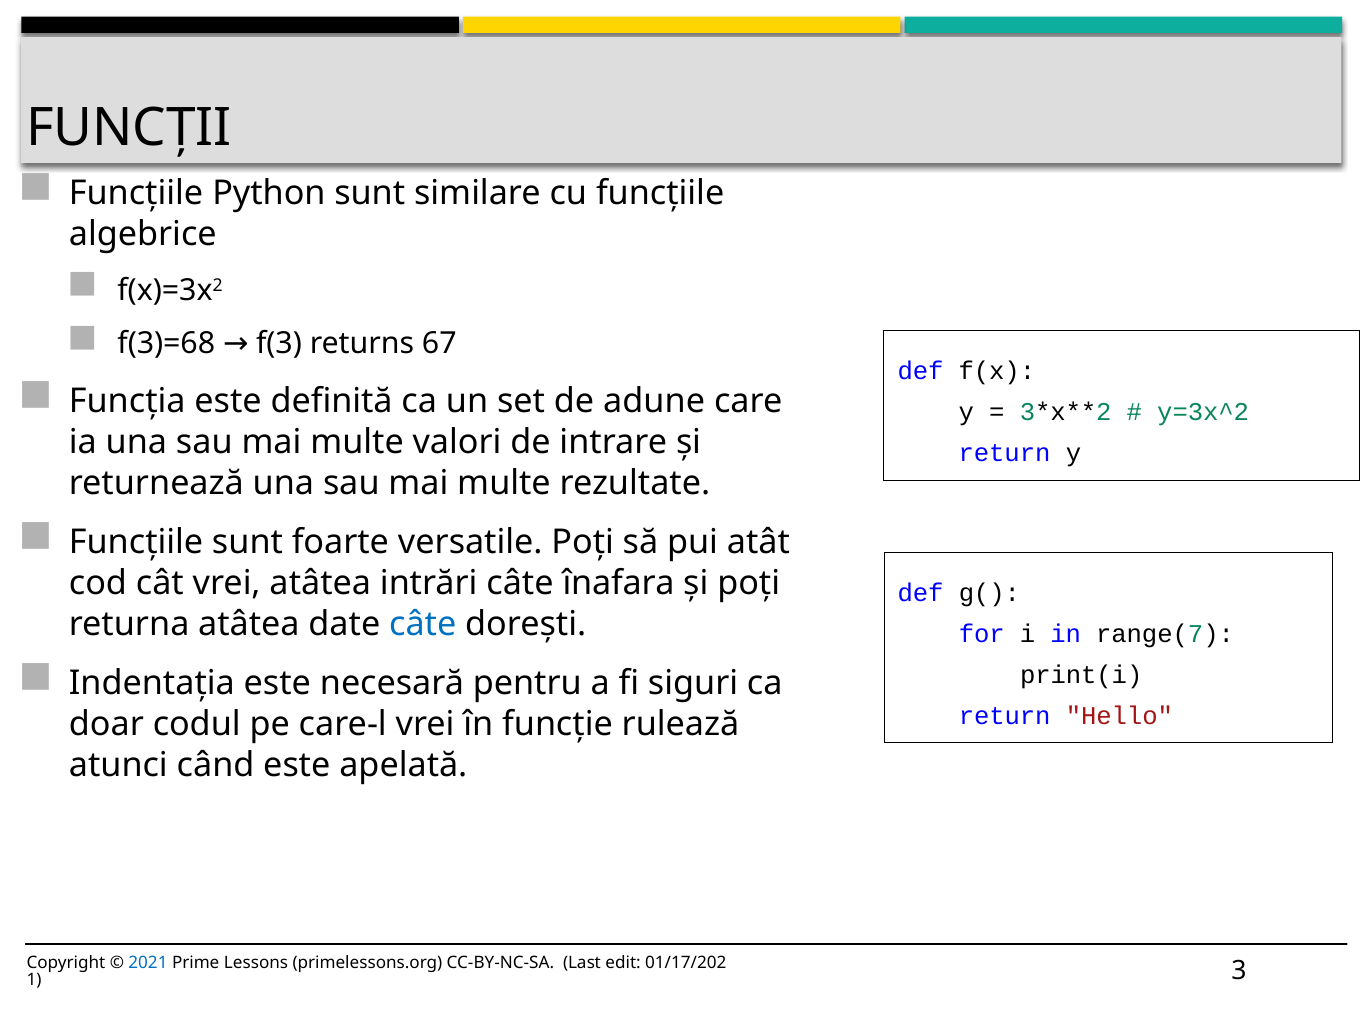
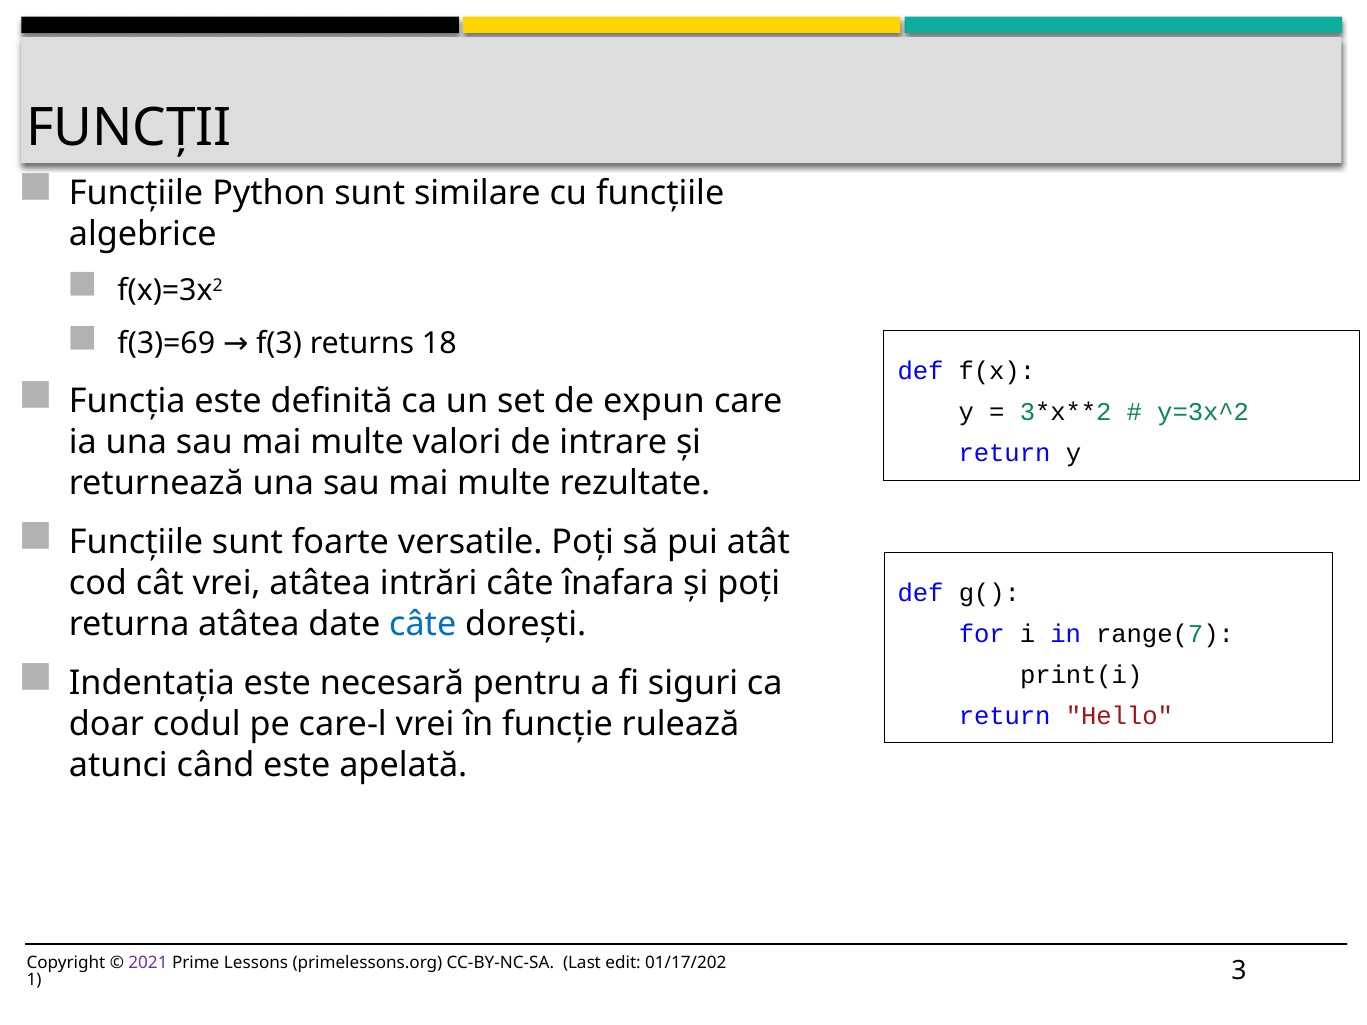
f(3)=68: f(3)=68 -> f(3)=69
67: 67 -> 18
adune: adune -> expun
2021 colour: blue -> purple
